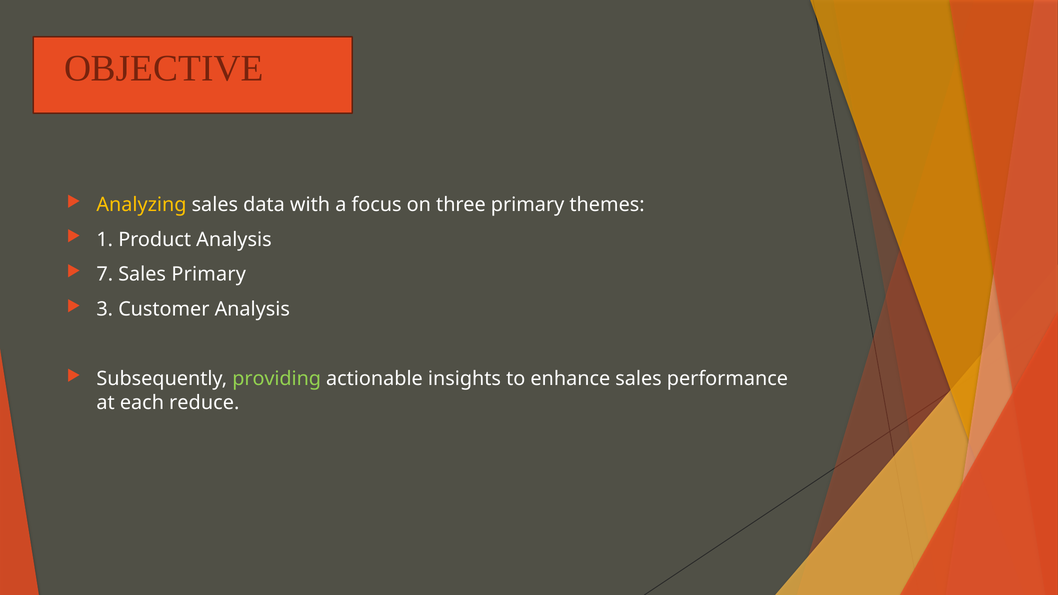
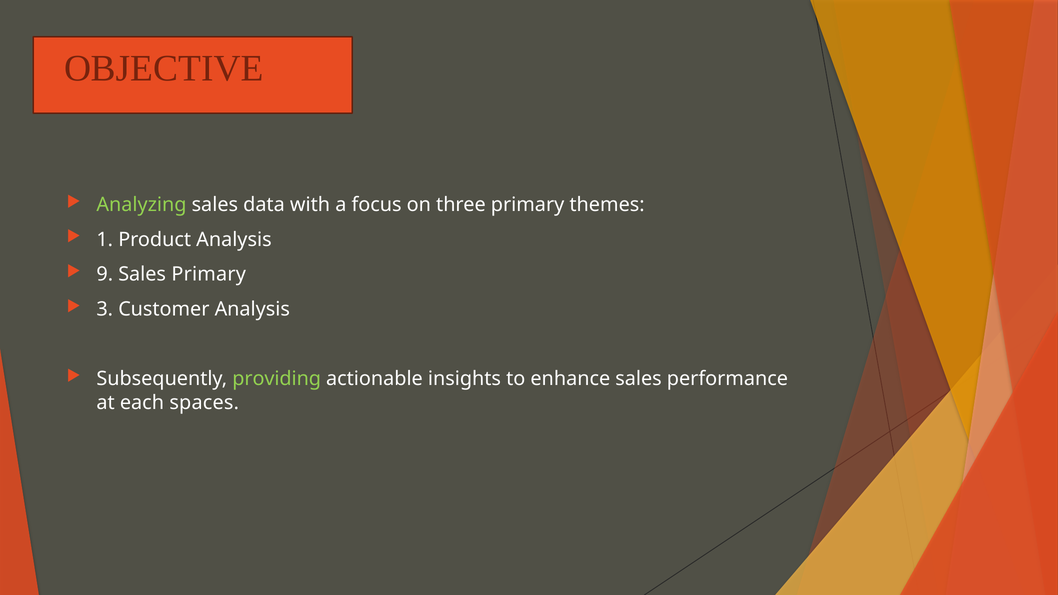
Analyzing colour: yellow -> light green
7: 7 -> 9
reduce: reduce -> spaces
